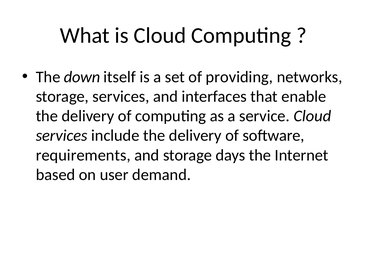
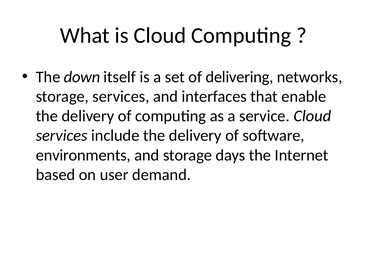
providing: providing -> delivering
requirements: requirements -> environments
